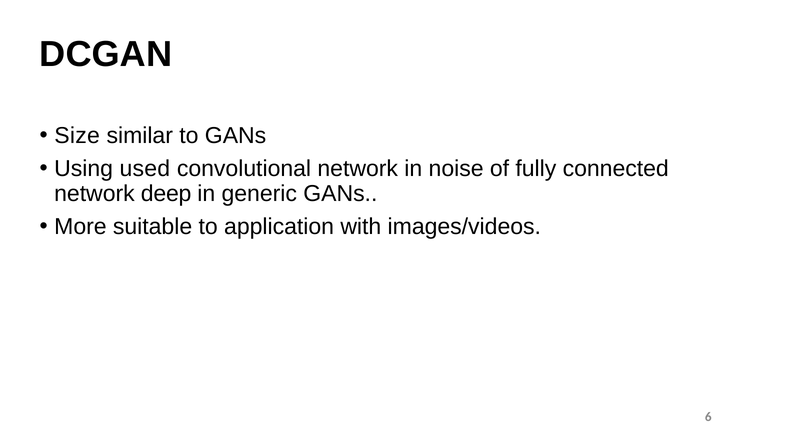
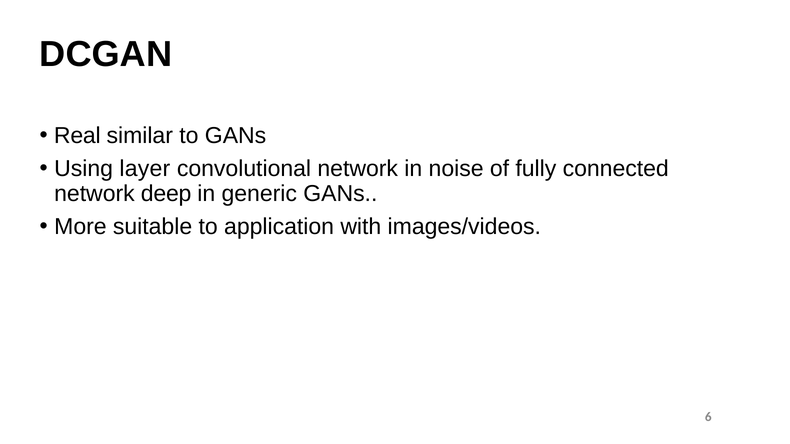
Size: Size -> Real
used: used -> layer
